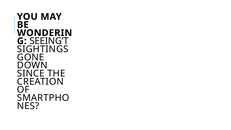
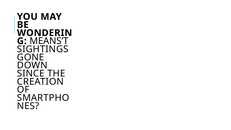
SEEING’T: SEEING’T -> MEANS’T
